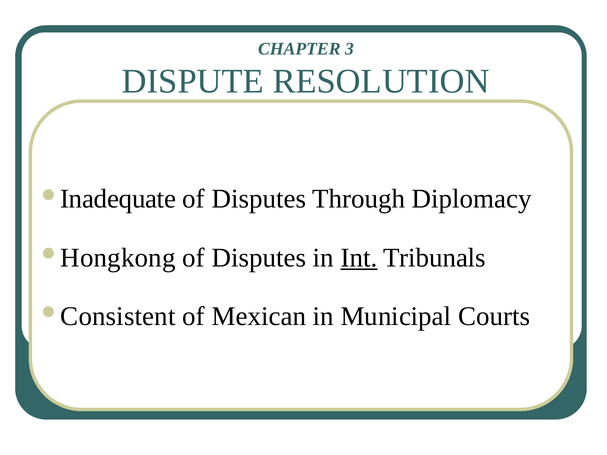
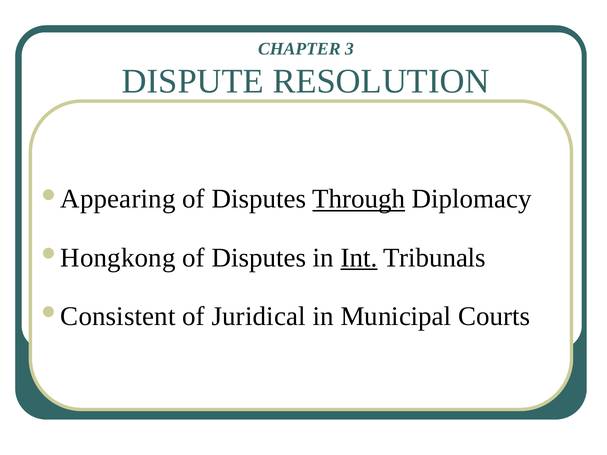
Inadequate: Inadequate -> Appearing
Through underline: none -> present
Mexican: Mexican -> Juridical
